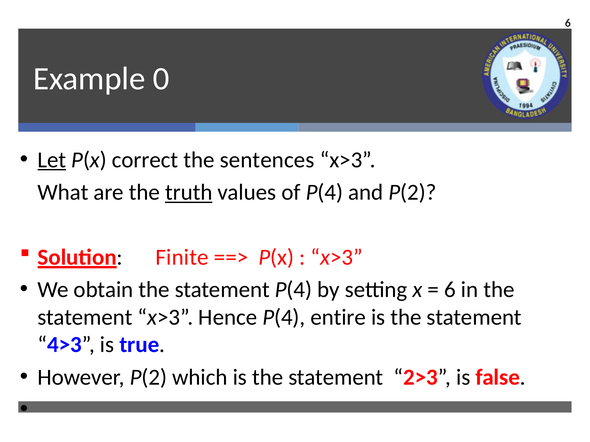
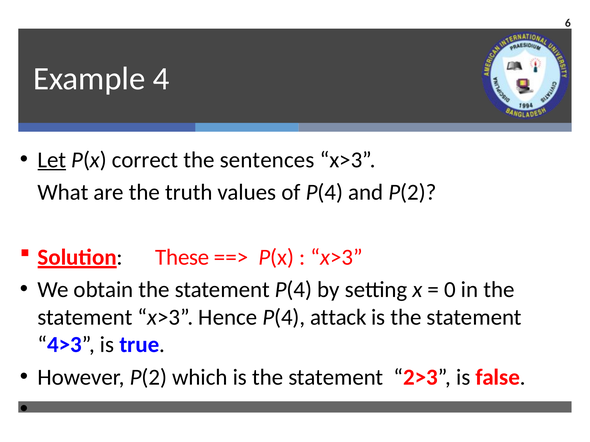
0: 0 -> 4
truth underline: present -> none
Finite: Finite -> These
6 at (450, 290): 6 -> 0
entire: entire -> attack
